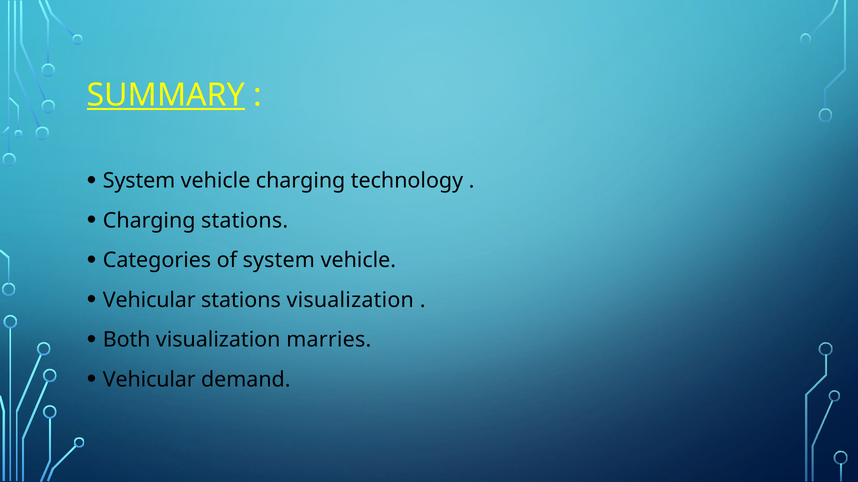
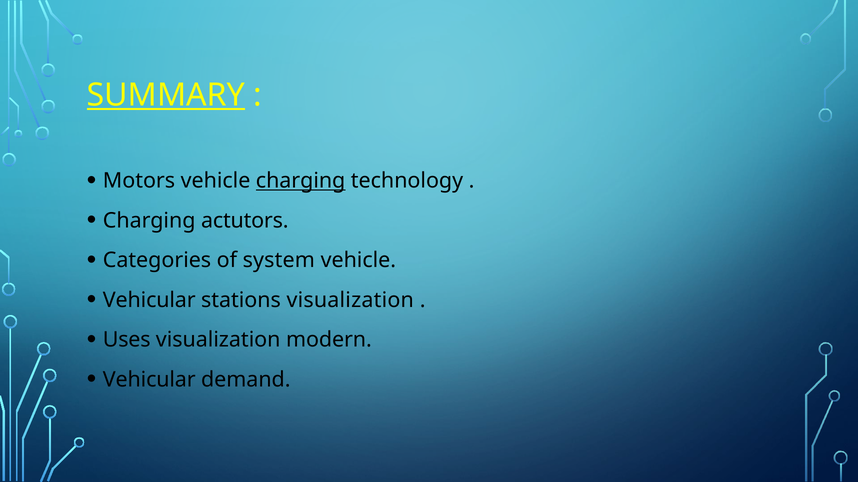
System at (139, 181): System -> Motors
charging at (301, 181) underline: none -> present
Charging stations: stations -> actutors
Both: Both -> Uses
marries: marries -> modern
